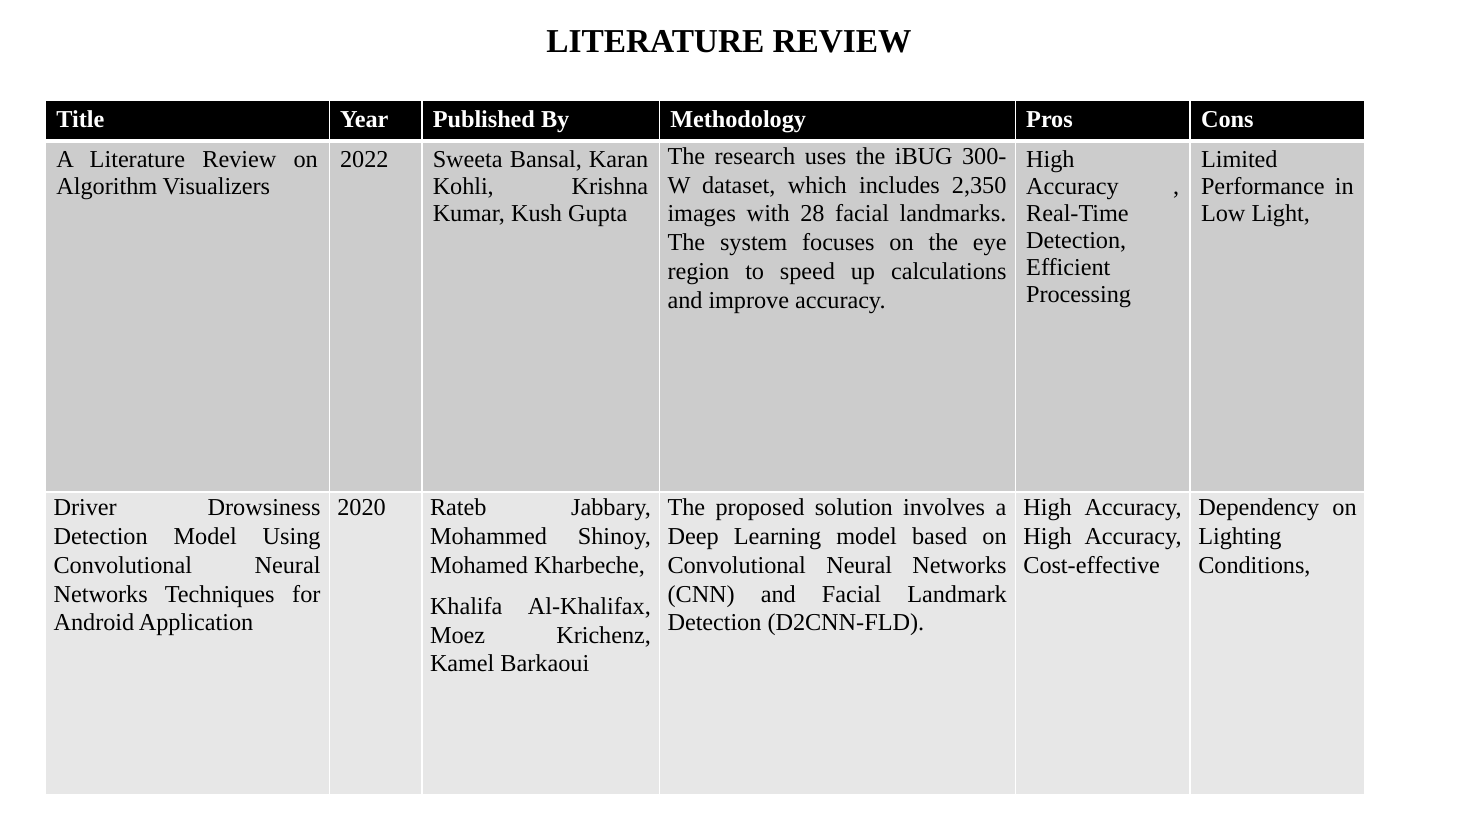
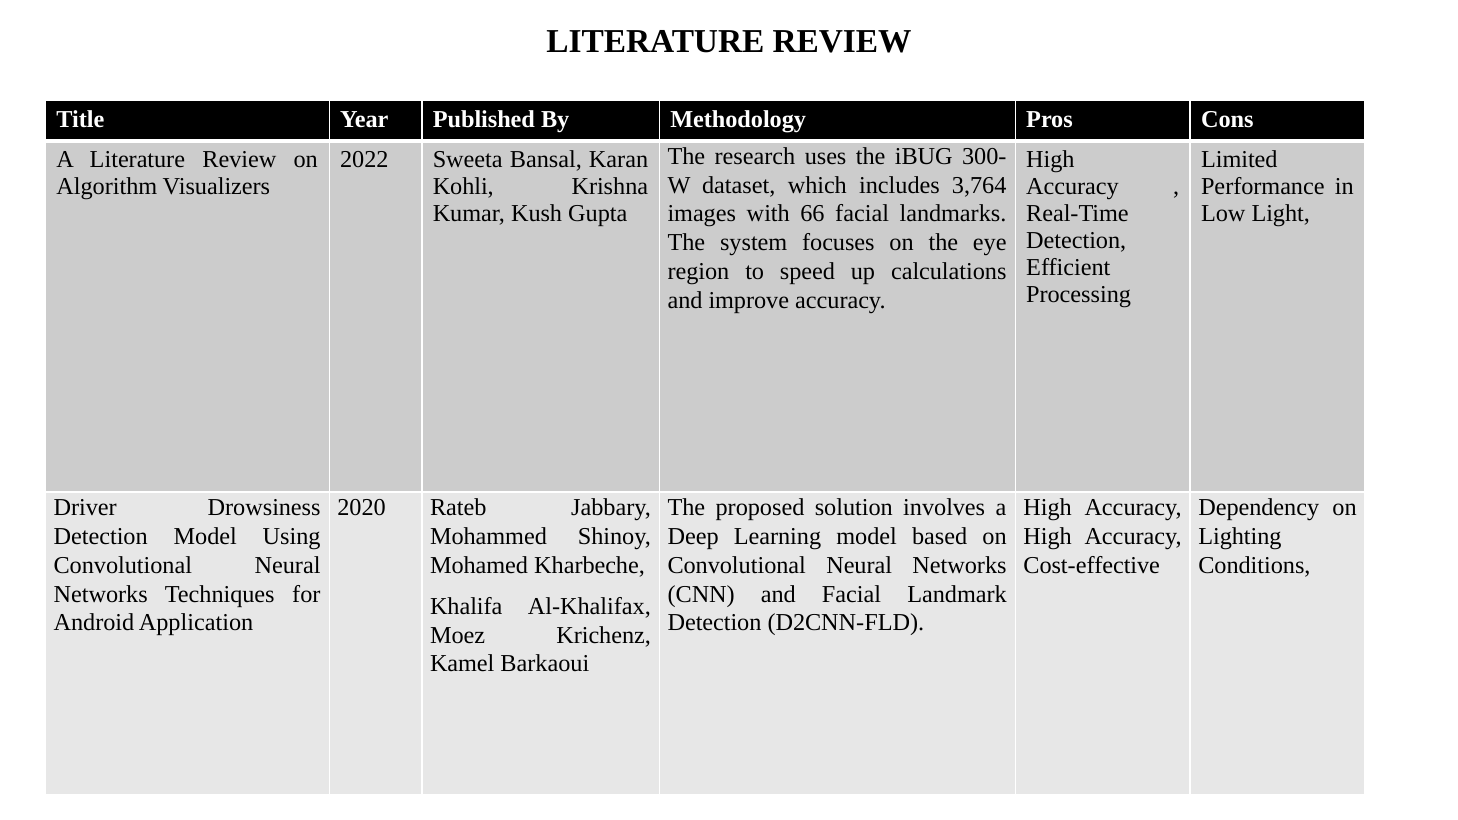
2,350: 2,350 -> 3,764
28: 28 -> 66
